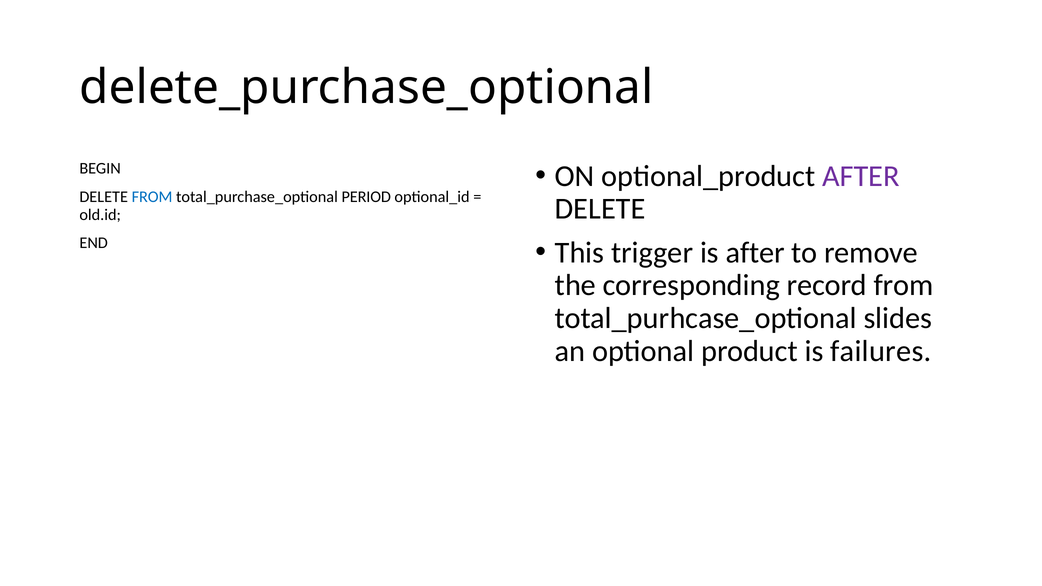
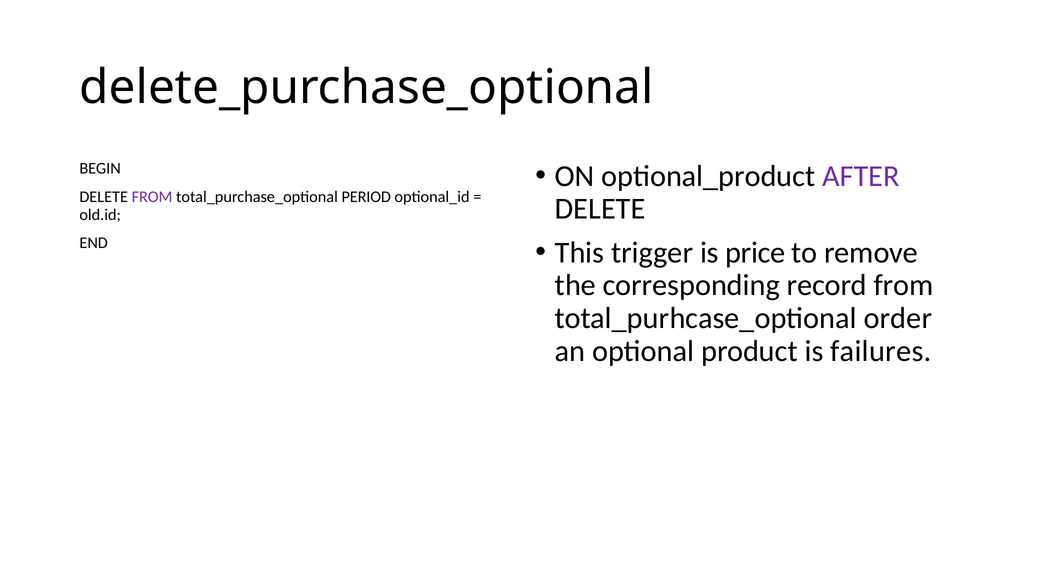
FROM at (152, 197) colour: blue -> purple
is after: after -> price
slides: slides -> order
